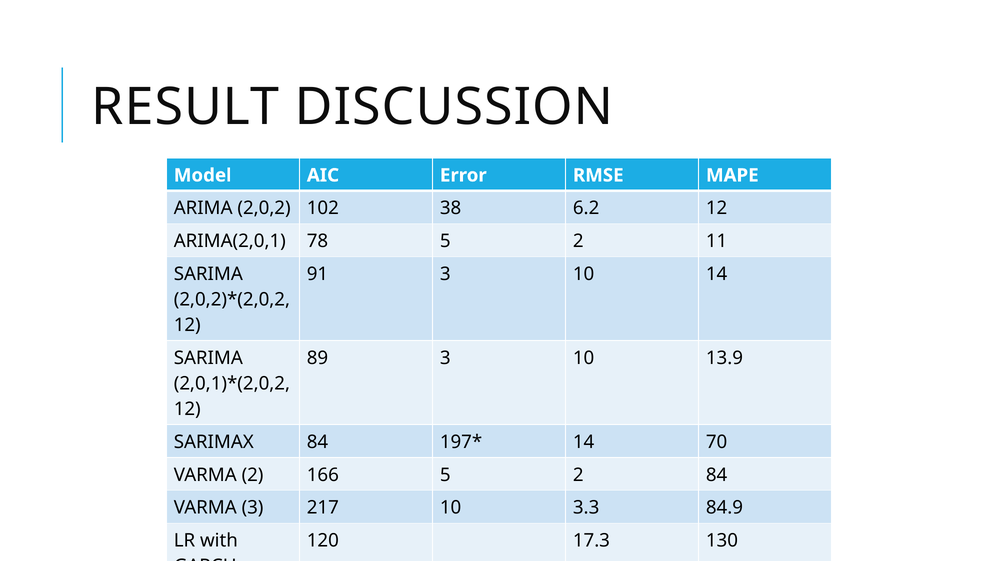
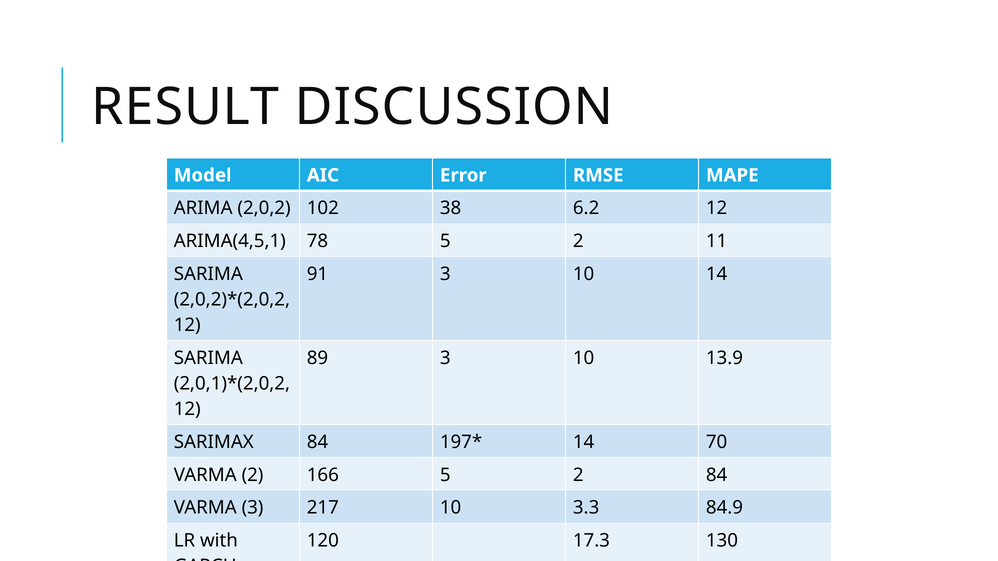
ARIMA(2,0,1: ARIMA(2,0,1 -> ARIMA(4,5,1
